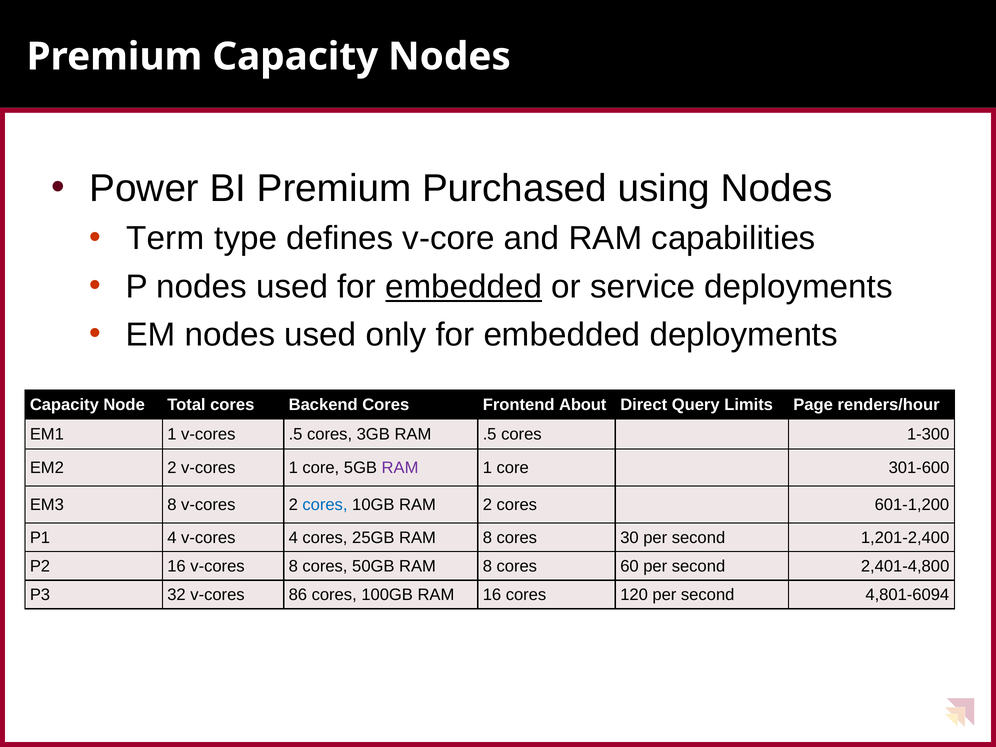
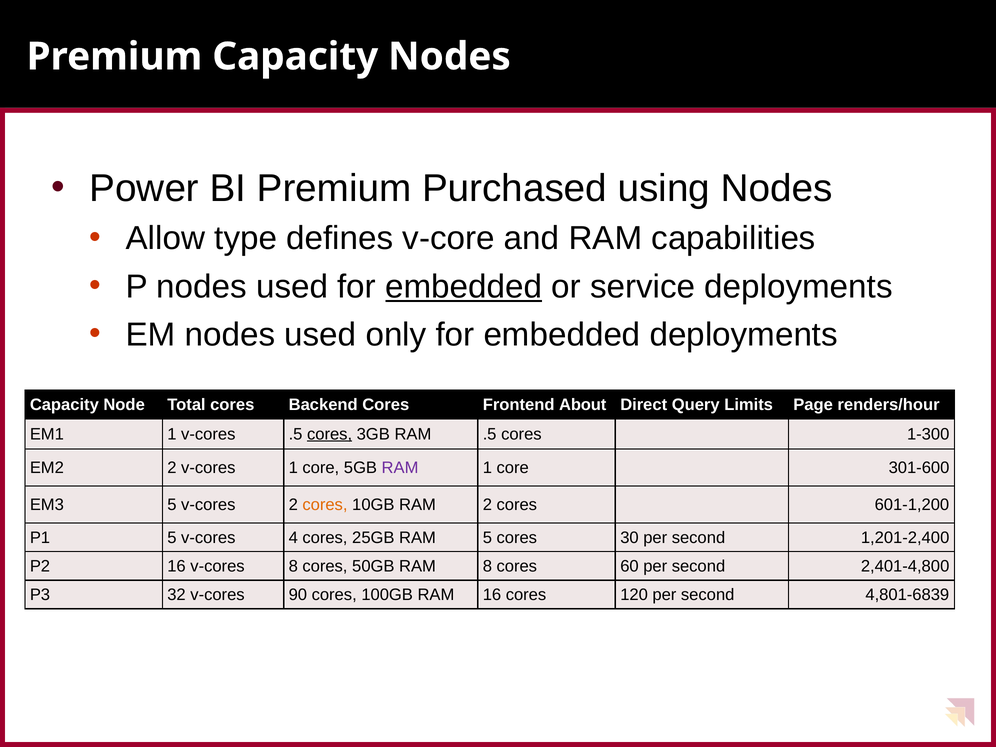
Term: Term -> Allow
cores at (330, 434) underline: none -> present
EM3 8: 8 -> 5
cores at (325, 505) colour: blue -> orange
P1 4: 4 -> 5
25GB RAM 8: 8 -> 5
86: 86 -> 90
4,801-6094: 4,801-6094 -> 4,801-6839
